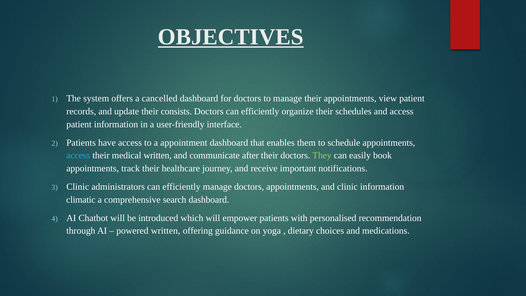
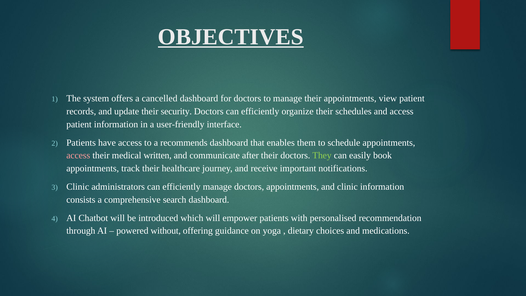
consists: consists -> security
appointment: appointment -> recommends
access at (78, 155) colour: light blue -> pink
climatic: climatic -> consists
powered written: written -> without
